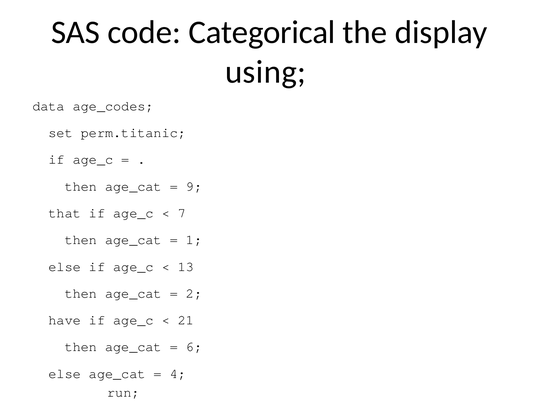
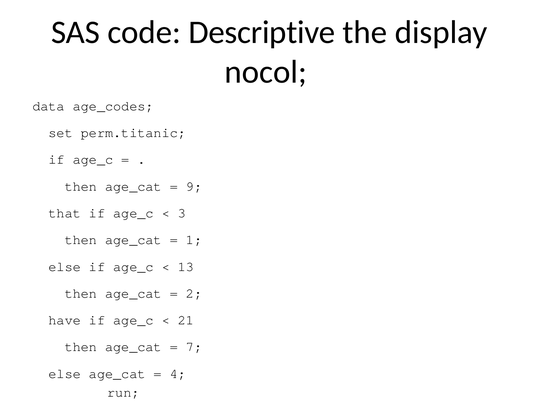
Categorical: Categorical -> Descriptive
using: using -> nocol
7: 7 -> 3
6: 6 -> 7
